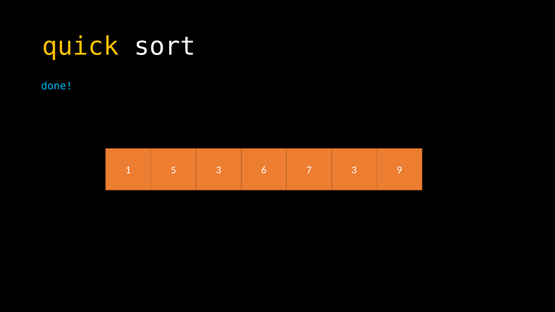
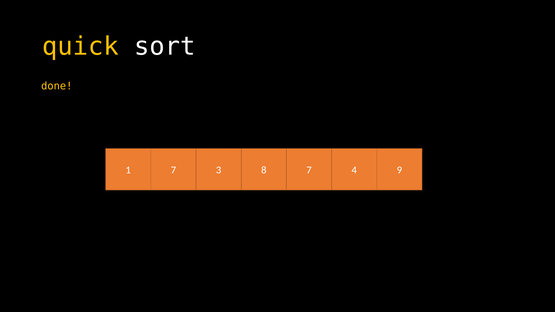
done colour: light blue -> yellow
1 5: 5 -> 7
6: 6 -> 8
7 3: 3 -> 4
